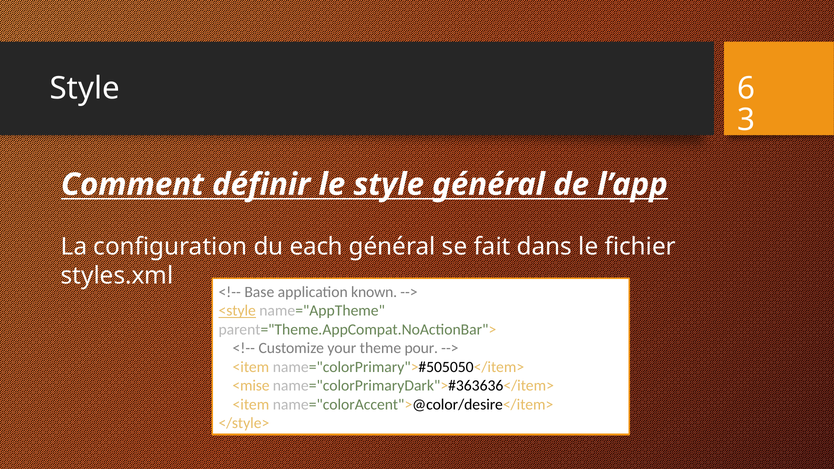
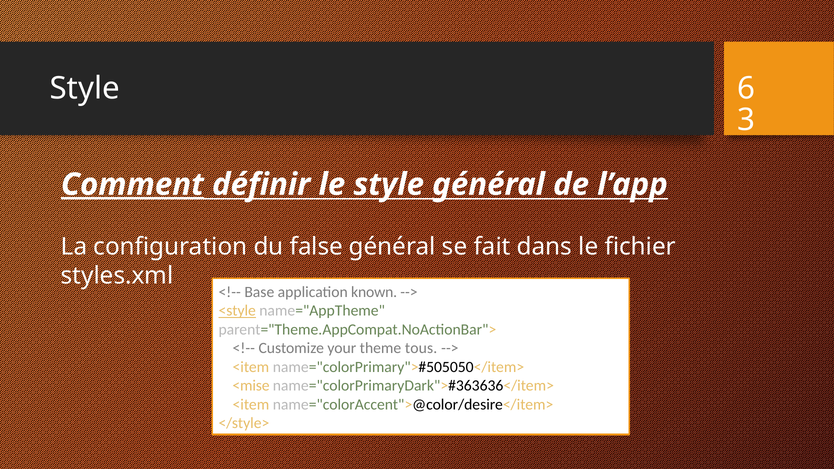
Comment underline: none -> present
each: each -> false
pour: pour -> tous
